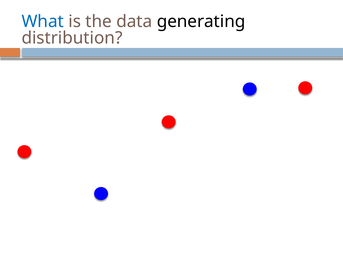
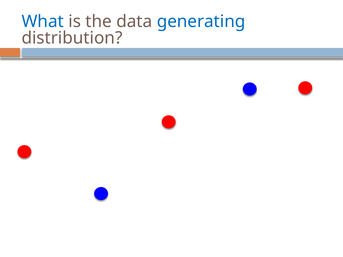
generating colour: black -> blue
